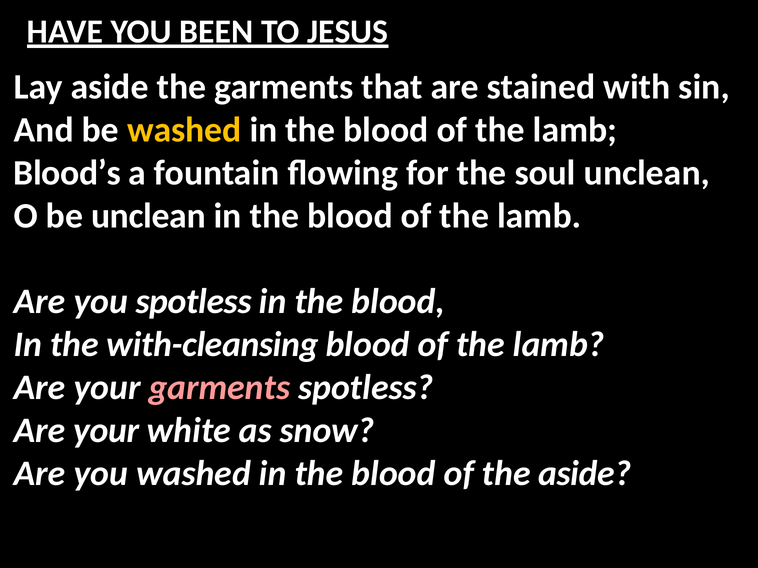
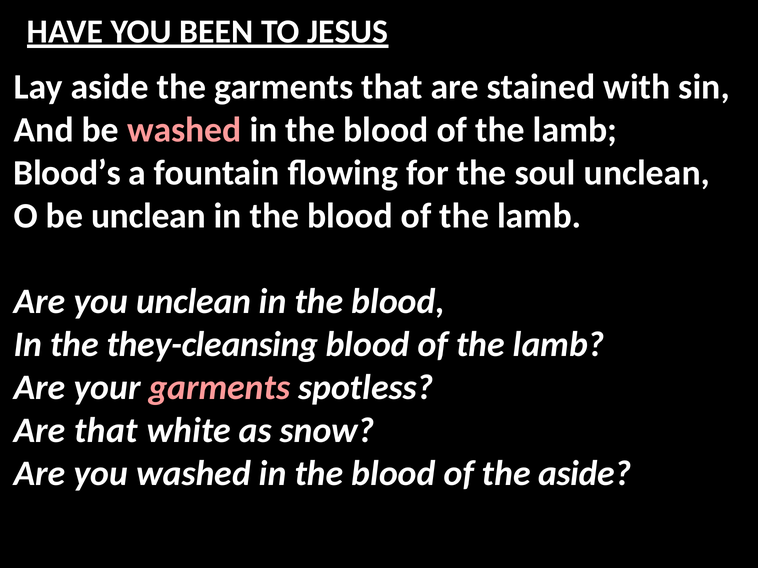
washed at (184, 130) colour: yellow -> pink
you spotless: spotless -> unclean
with-cleansing: with-cleansing -> they-cleansing
your at (106, 431): your -> that
